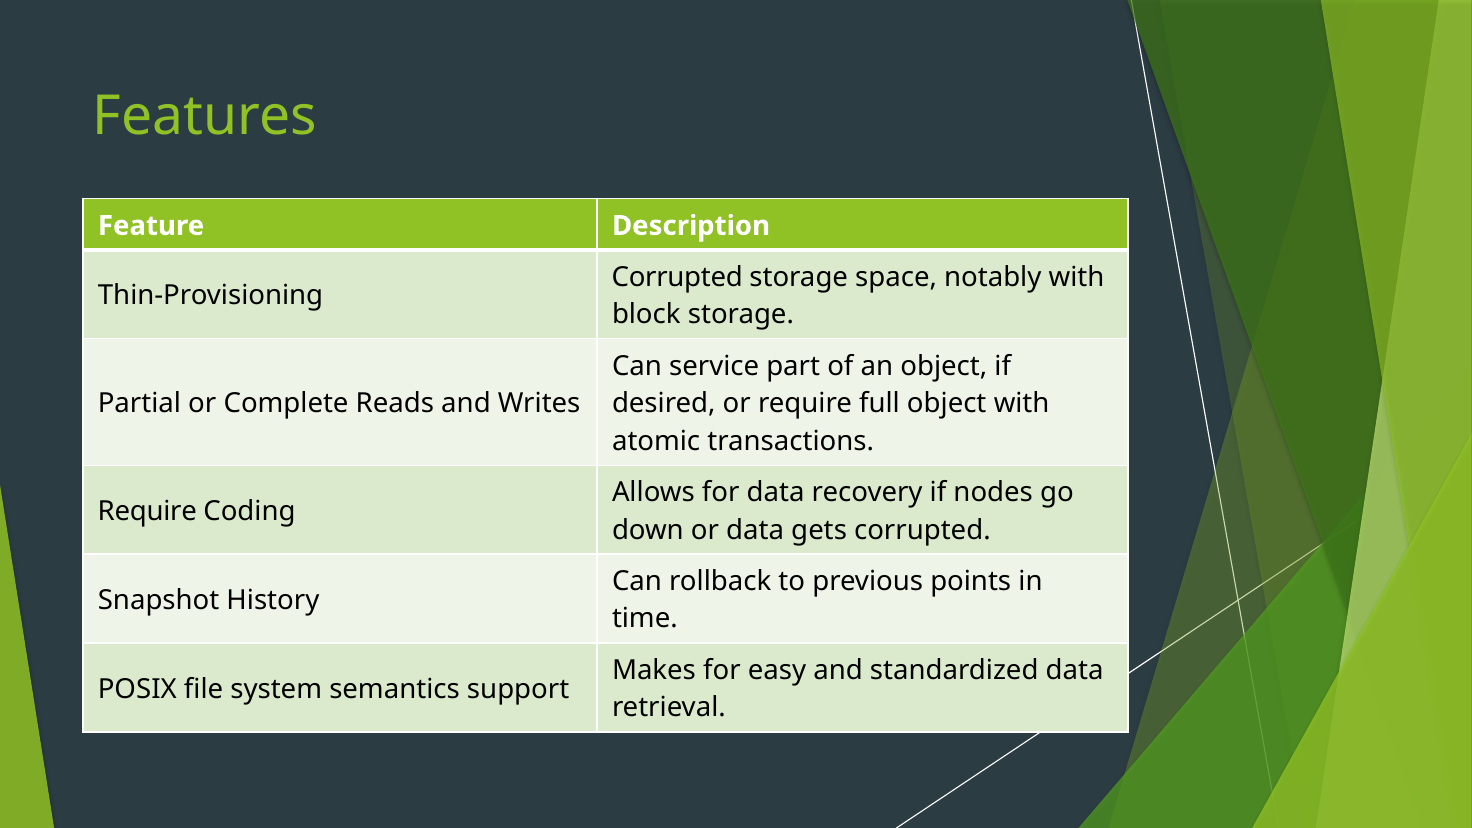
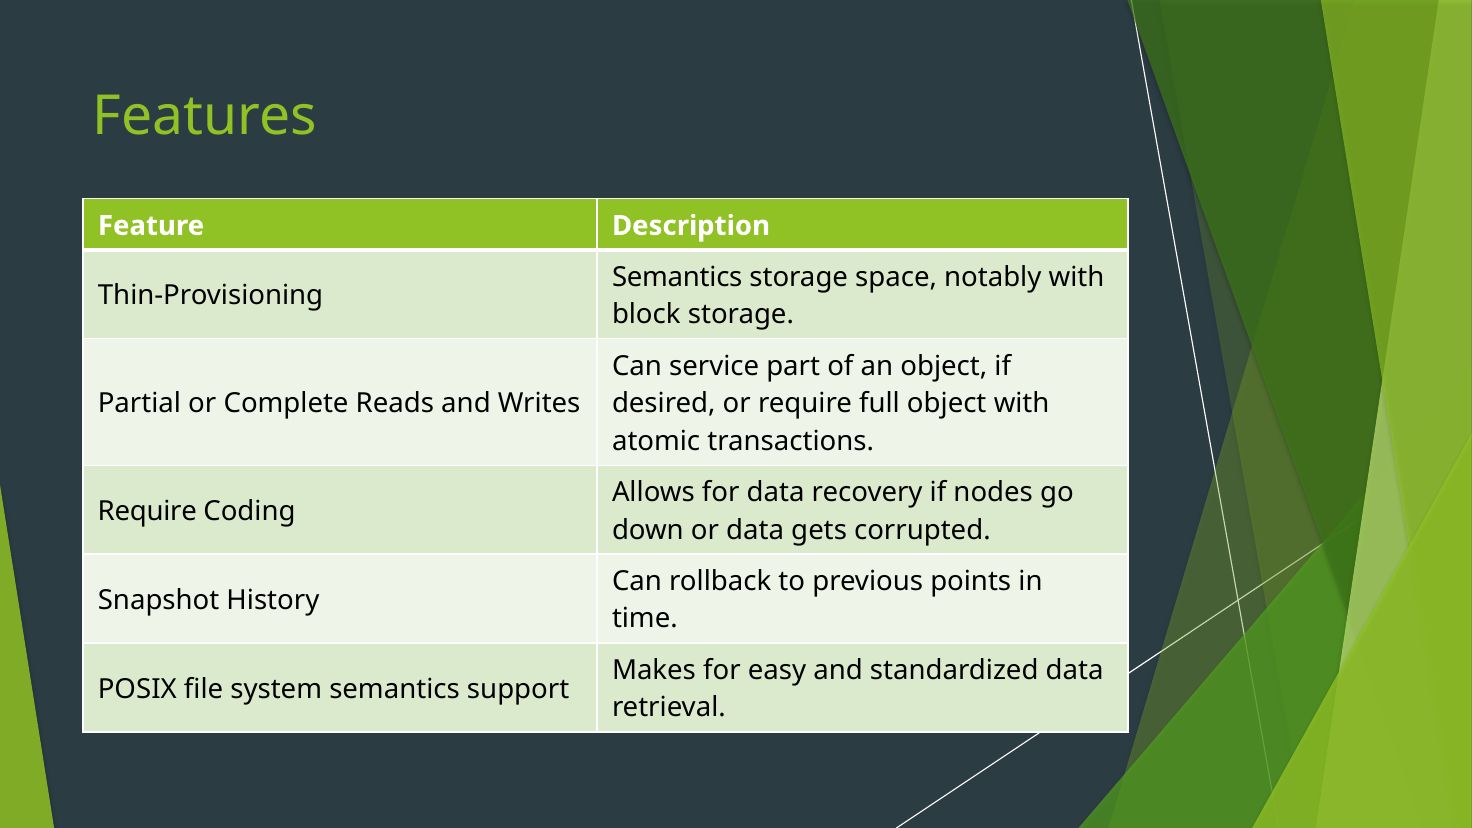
Corrupted at (677, 277): Corrupted -> Semantics
